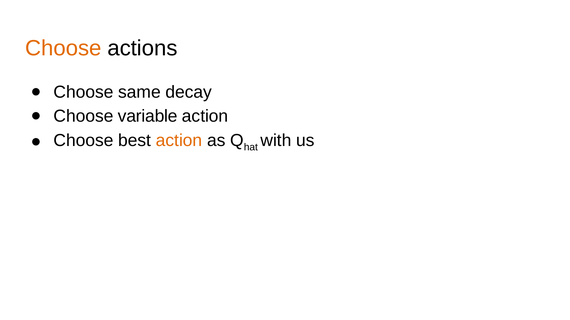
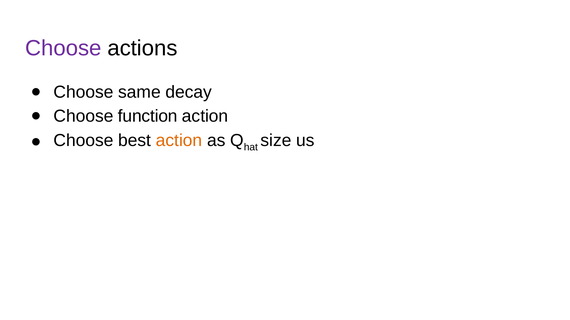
Choose at (63, 48) colour: orange -> purple
variable: variable -> function
with: with -> size
